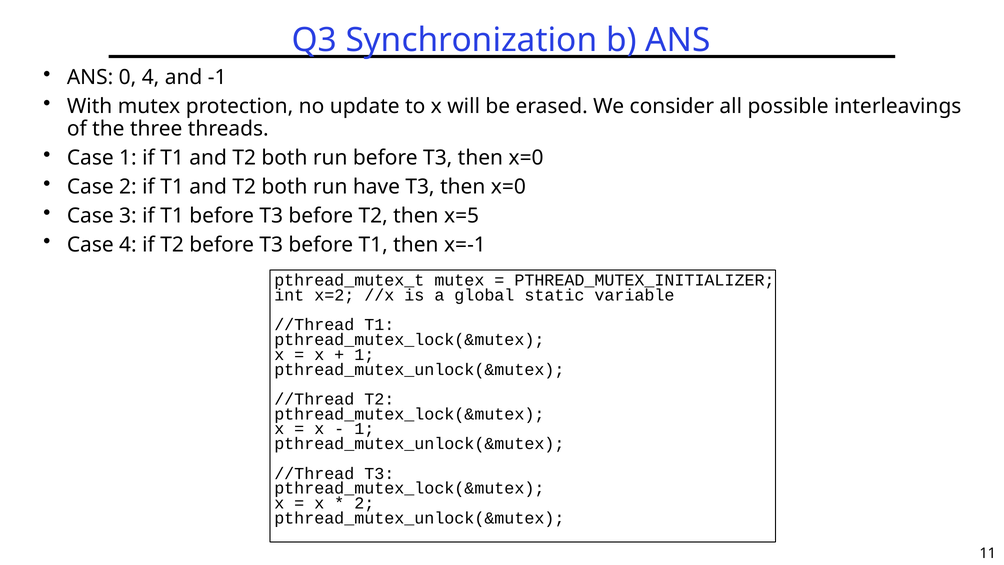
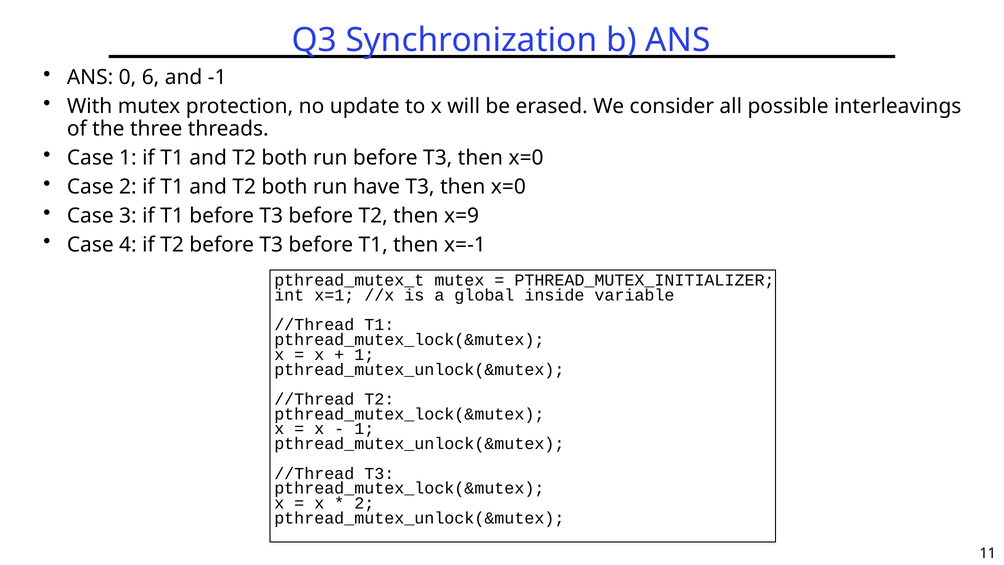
0 4: 4 -> 6
x=5: x=5 -> x=9
x=2: x=2 -> x=1
static: static -> inside
